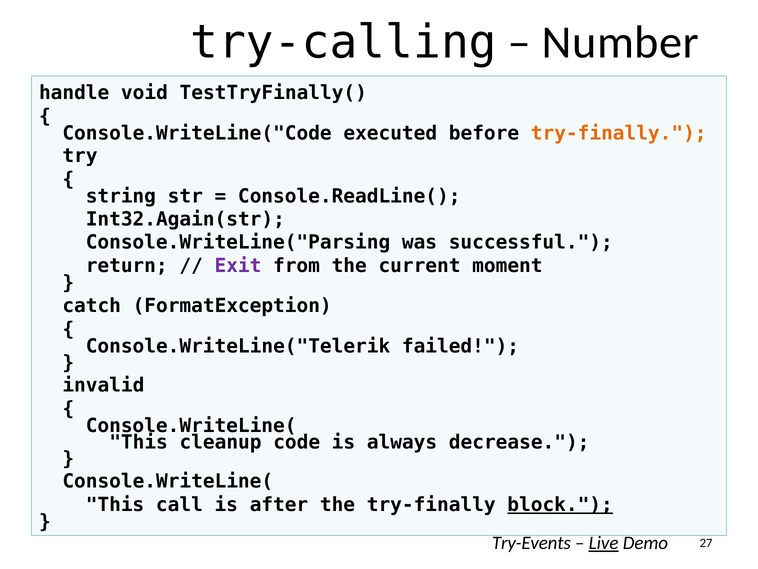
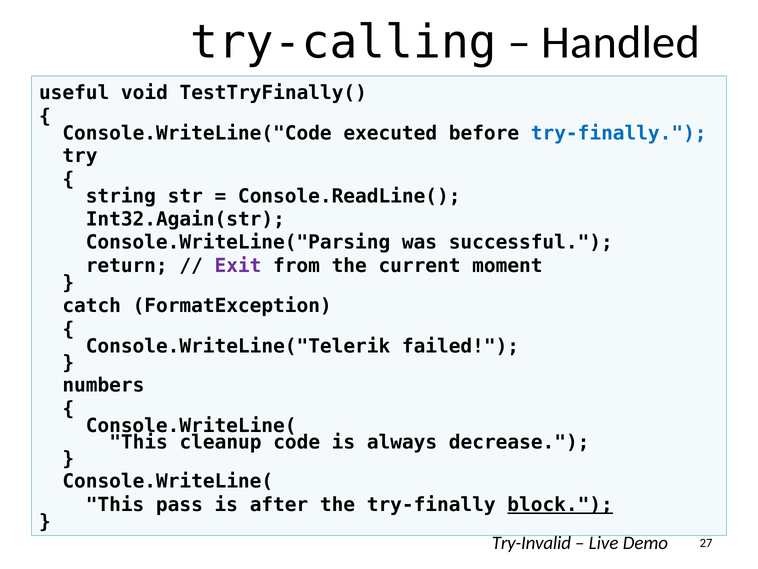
Number: Number -> Handled
handle: handle -> useful
try-finally at (619, 133) colour: orange -> blue
invalid: invalid -> numbers
call: call -> pass
Try-Events: Try-Events -> Try-Invalid
Live underline: present -> none
